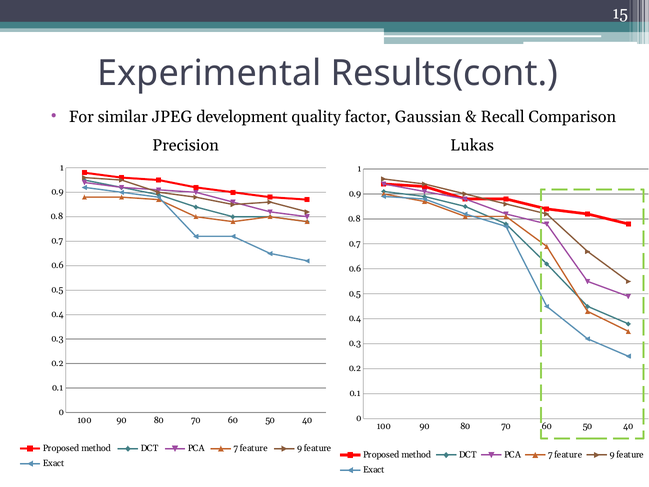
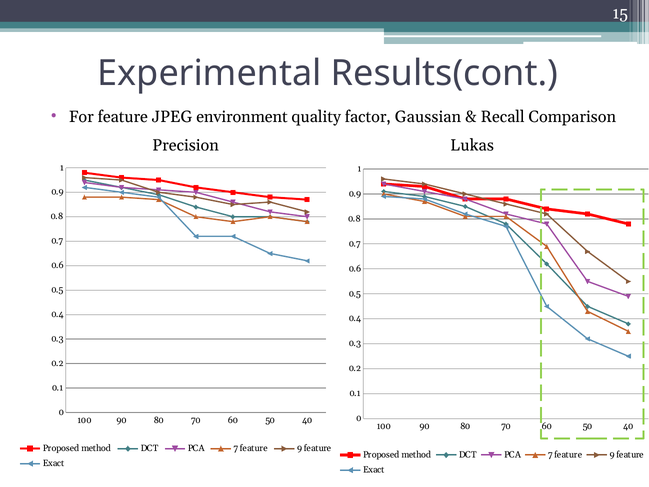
For similar: similar -> feature
development: development -> environment
